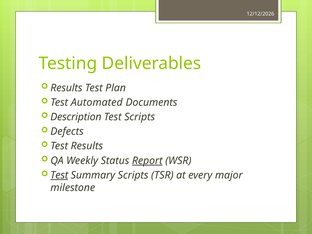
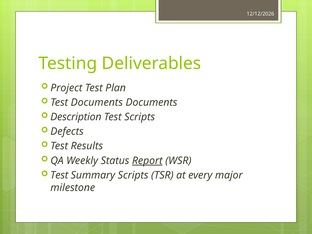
Results at (66, 88): Results -> Project
Test Automated: Automated -> Documents
Test at (59, 175) underline: present -> none
